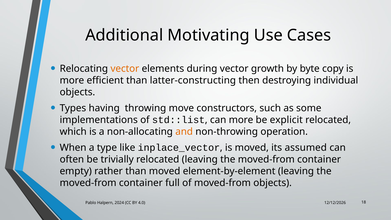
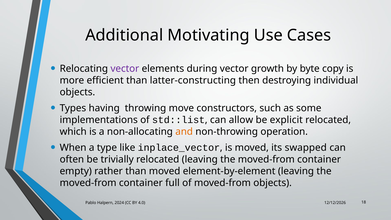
vector at (125, 69) colour: orange -> purple
can more: more -> allow
assumed: assumed -> swapped
